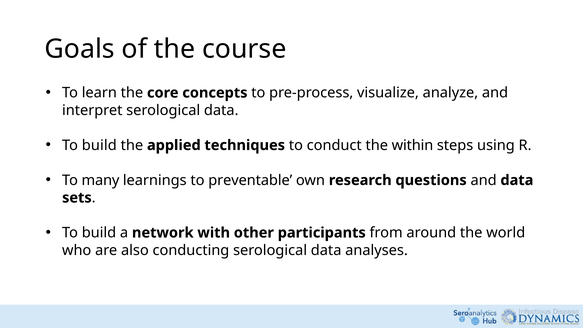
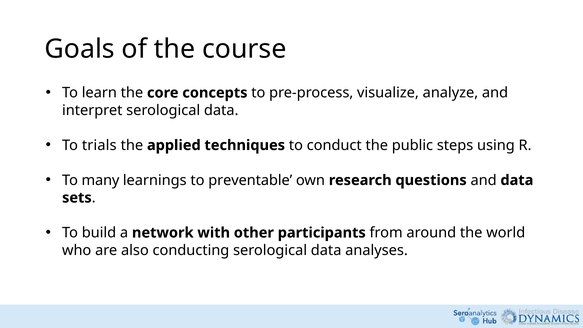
build at (99, 145): build -> trials
within: within -> public
